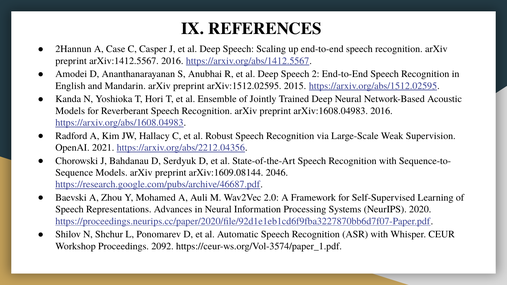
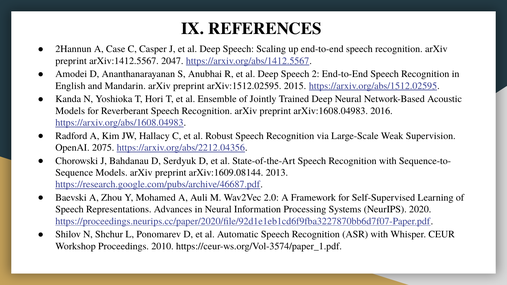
arXiv:1412.5567 2016: 2016 -> 2047
2021: 2021 -> 2075
2046: 2046 -> 2013
2092: 2092 -> 2010
